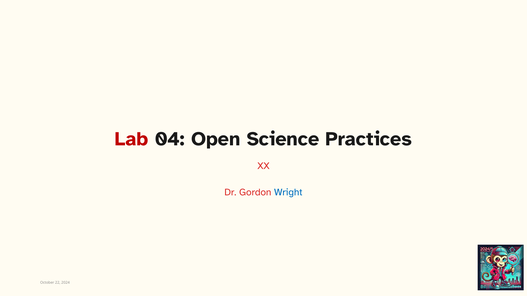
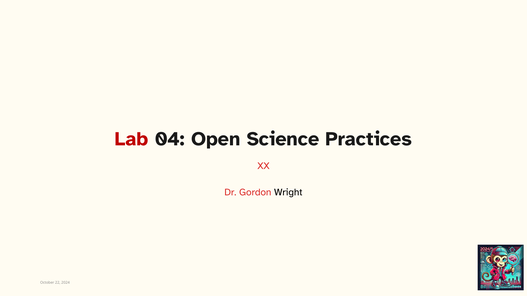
Wright colour: blue -> black
